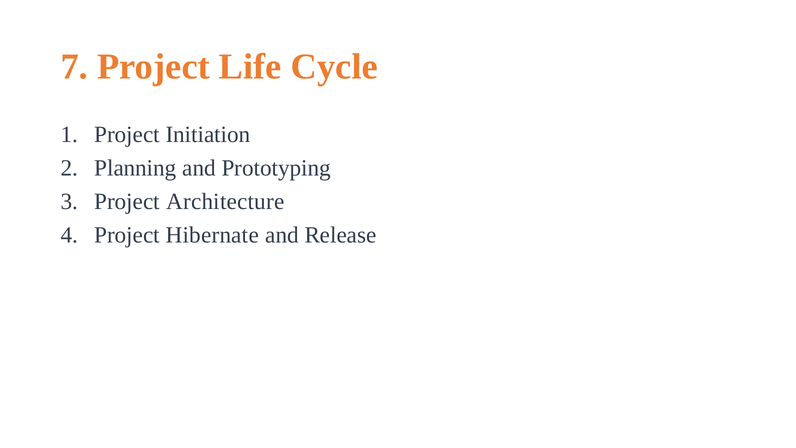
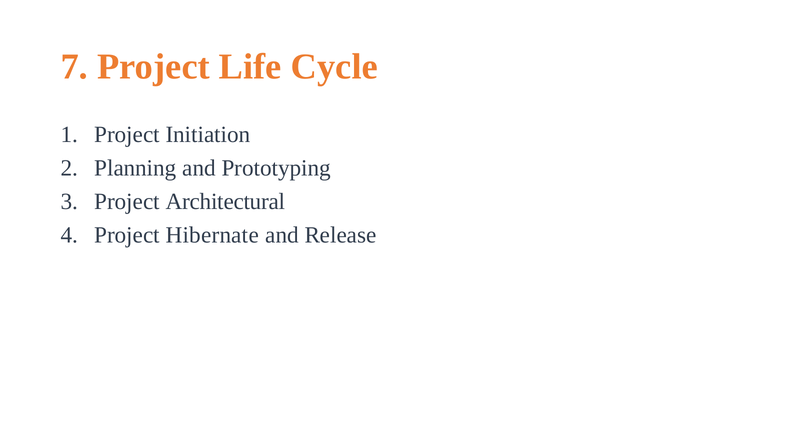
Architecture: Architecture -> Architectural
